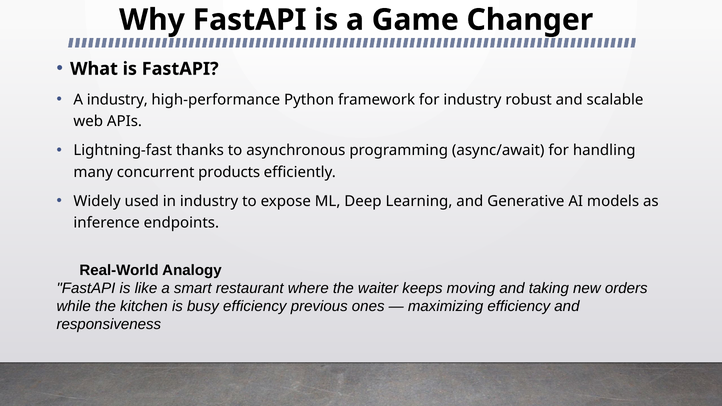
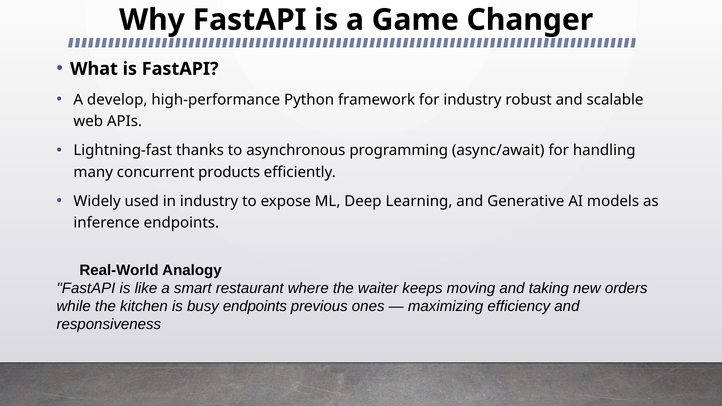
A industry: industry -> develop
busy efficiency: efficiency -> endpoints
